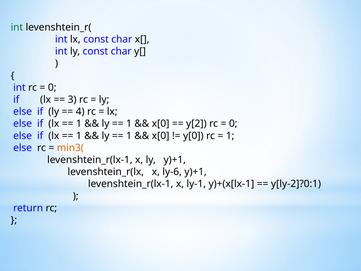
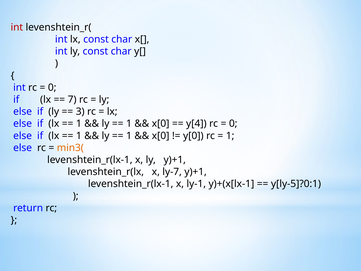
int at (17, 27) colour: green -> red
3: 3 -> 7
4: 4 -> 3
y[2: y[2 -> y[4
ly-6: ly-6 -> ly-7
y[ly-2]?0:1: y[ly-2]?0:1 -> y[ly-5]?0:1
